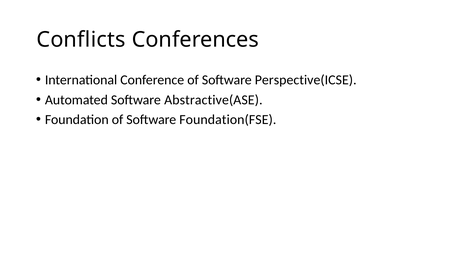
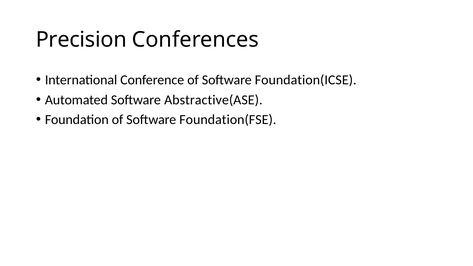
Conflicts: Conflicts -> Precision
Perspective(ICSE: Perspective(ICSE -> Foundation(ICSE
